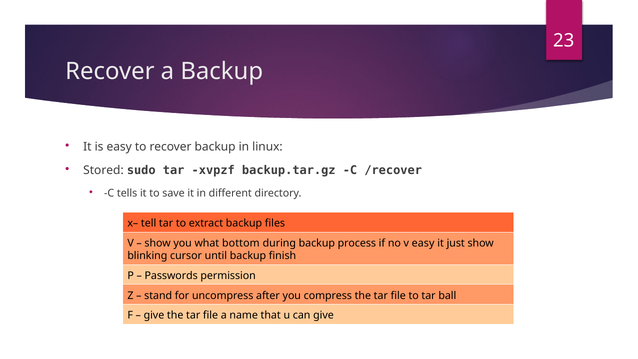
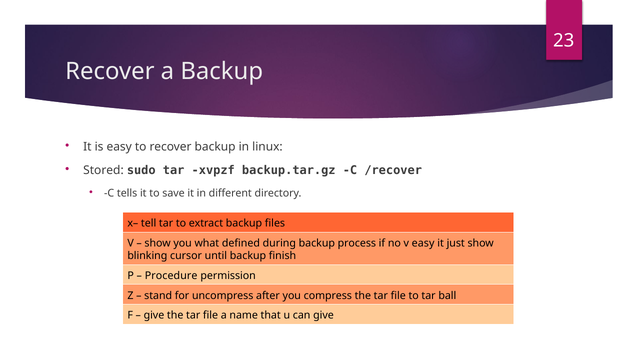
bottom: bottom -> defined
Passwords: Passwords -> Procedure
